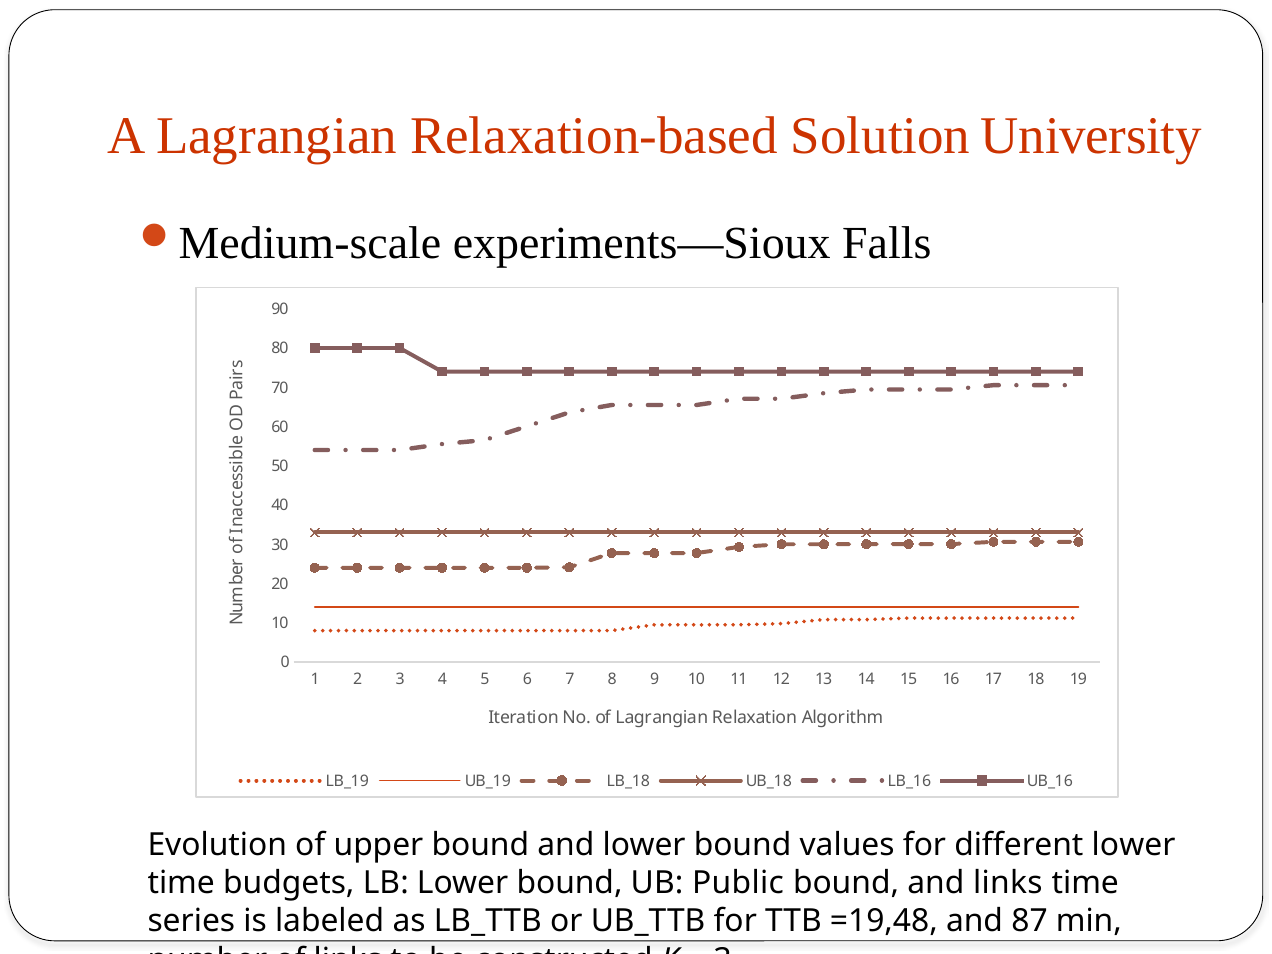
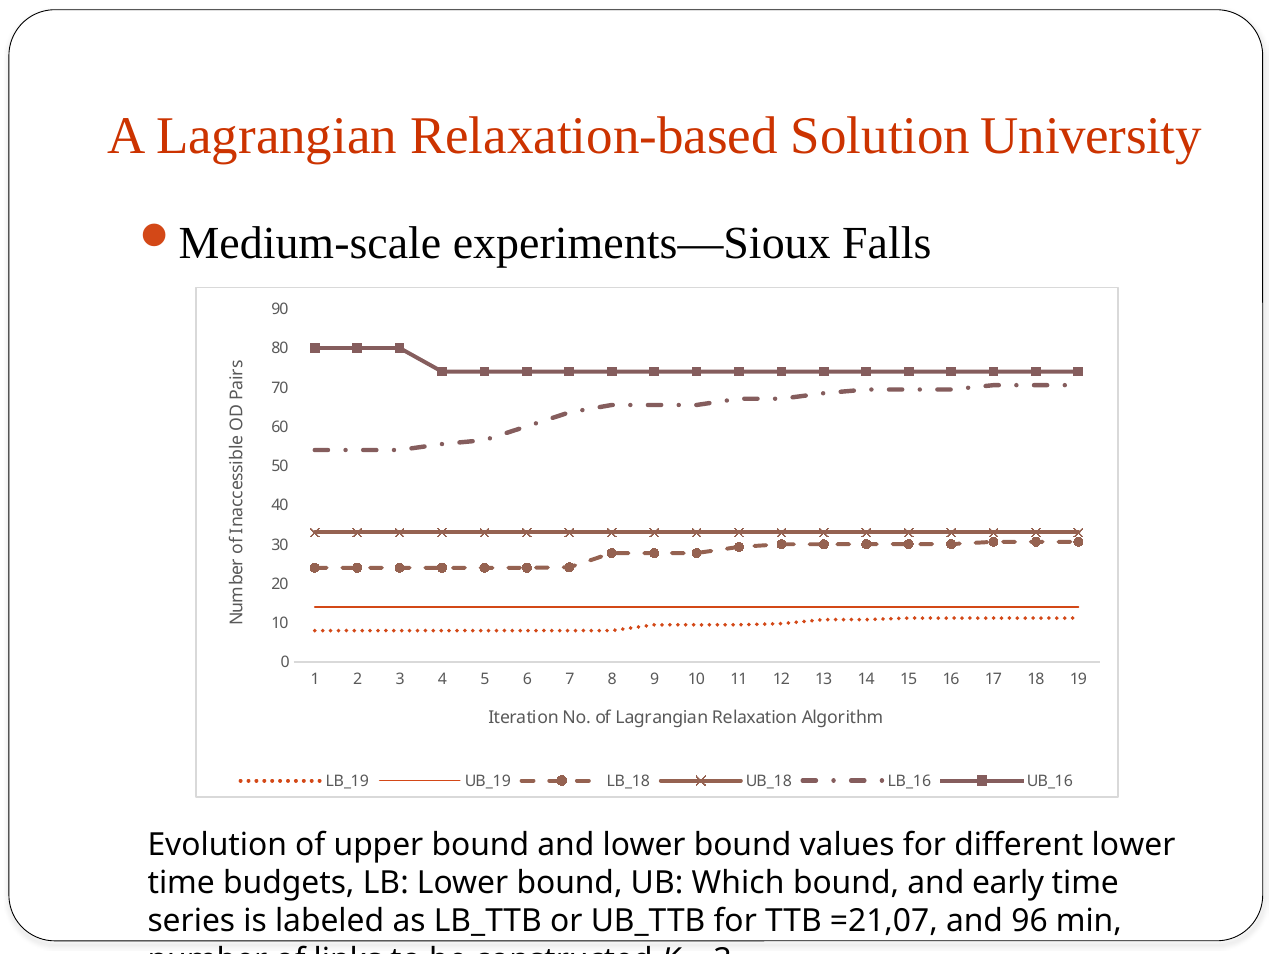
Public: Public -> Which
and links: links -> early
=19,48: =19,48 -> =21,07
87: 87 -> 96
